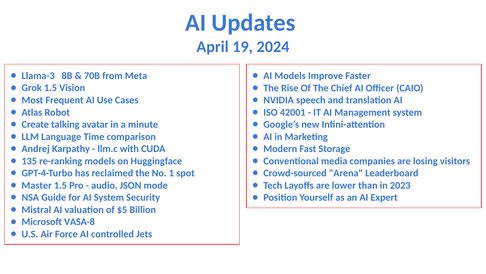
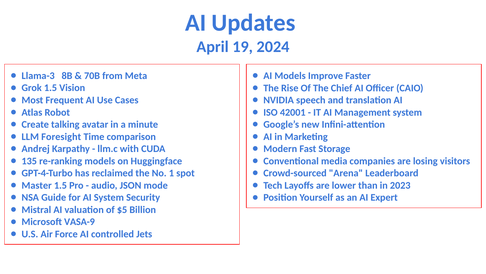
Language: Language -> Foresight
VASA-8: VASA-8 -> VASA-9
